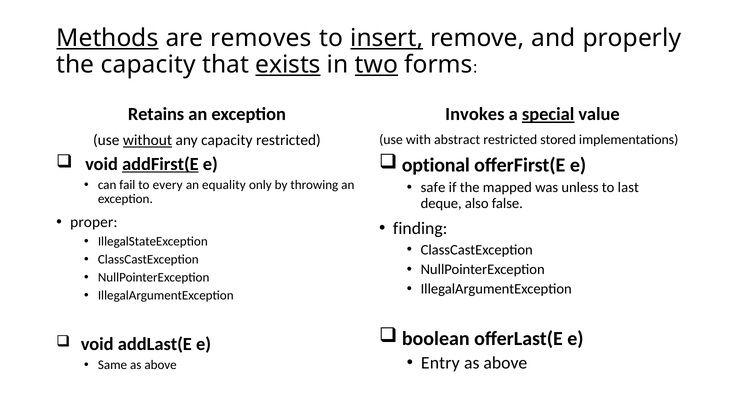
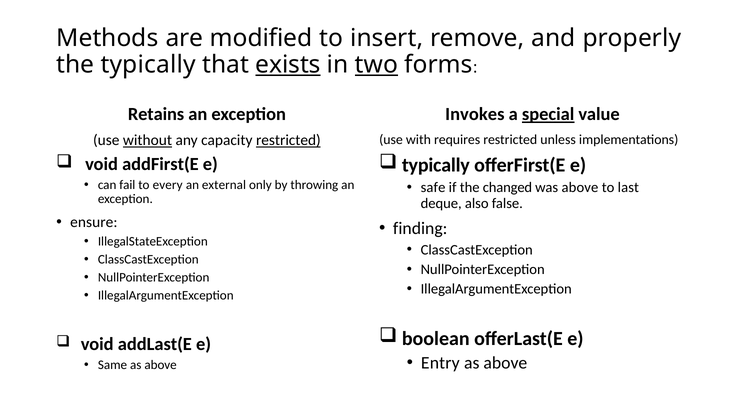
Methods underline: present -> none
removes: removes -> modified
insert underline: present -> none
the capacity: capacity -> typically
abstract: abstract -> requires
stored: stored -> unless
restricted at (288, 140) underline: none -> present
optional at (436, 165): optional -> typically
addFirst(E underline: present -> none
equality: equality -> external
mapped: mapped -> changed
was unless: unless -> above
proper: proper -> ensure
